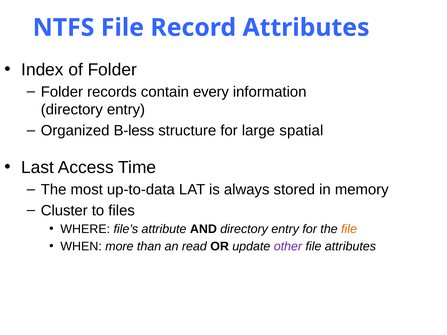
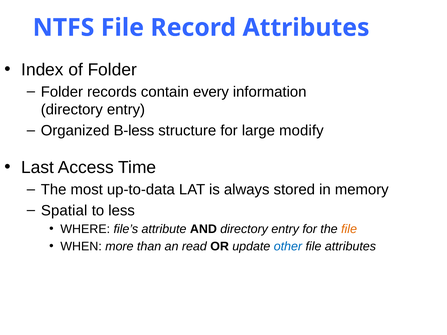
spatial: spatial -> modify
Cluster: Cluster -> Spatial
files: files -> less
other colour: purple -> blue
